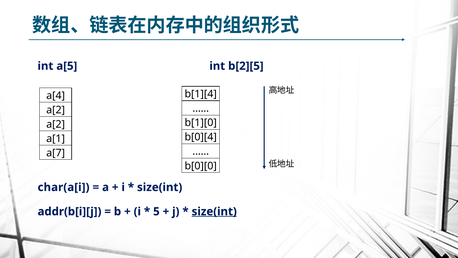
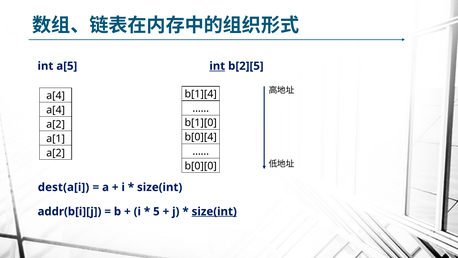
int at (217, 66) underline: none -> present
a[2 at (56, 110): a[2 -> a[4
a[7 at (56, 153): a[7 -> a[2
char(a[i: char(a[i -> dest(a[i
